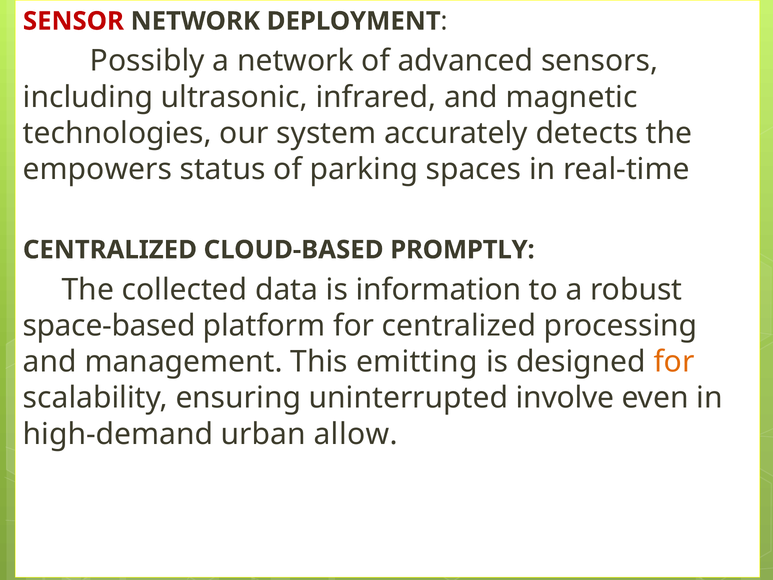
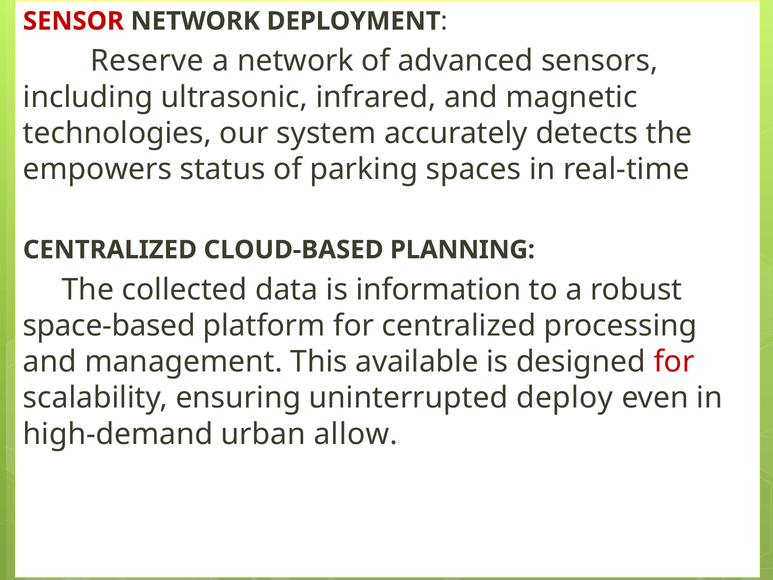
Possibly: Possibly -> Reserve
PROMPTLY: PROMPTLY -> PLANNING
emitting: emitting -> available
for at (674, 362) colour: orange -> red
involve: involve -> deploy
